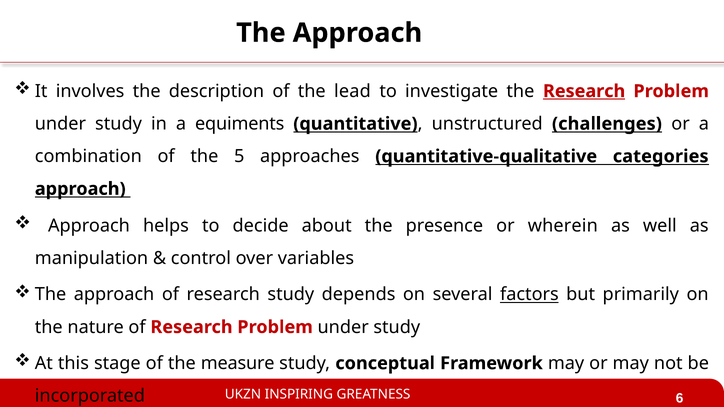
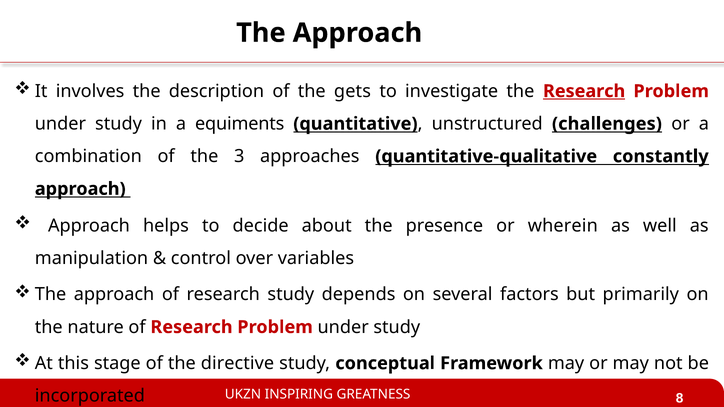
lead: lead -> gets
5: 5 -> 3
categories: categories -> constantly
factors underline: present -> none
measure: measure -> directive
6: 6 -> 8
